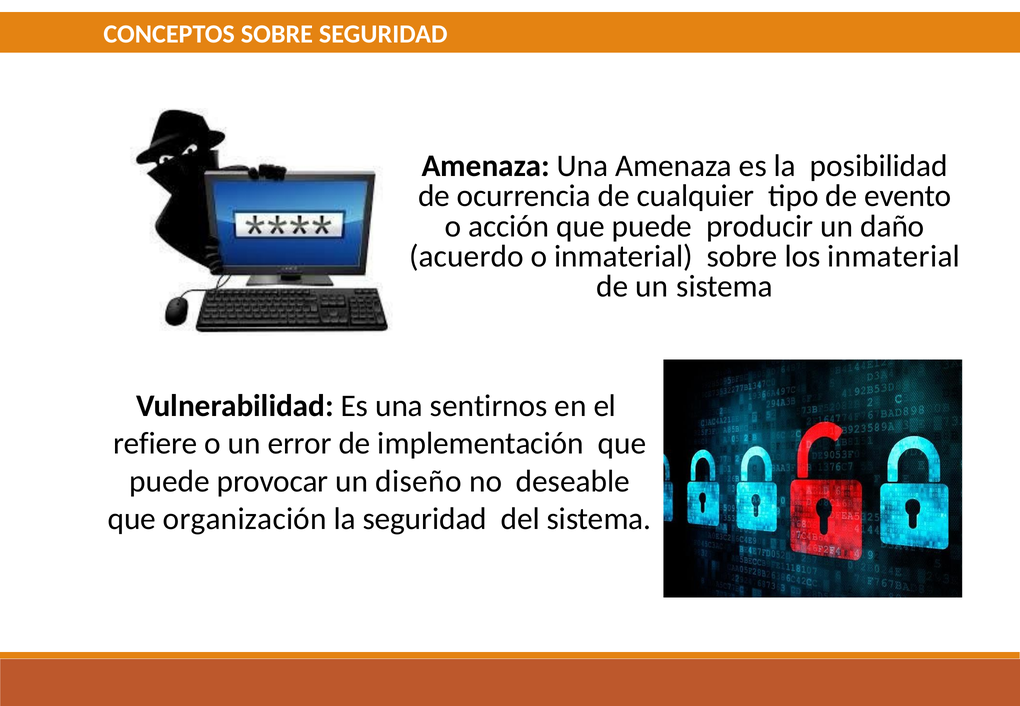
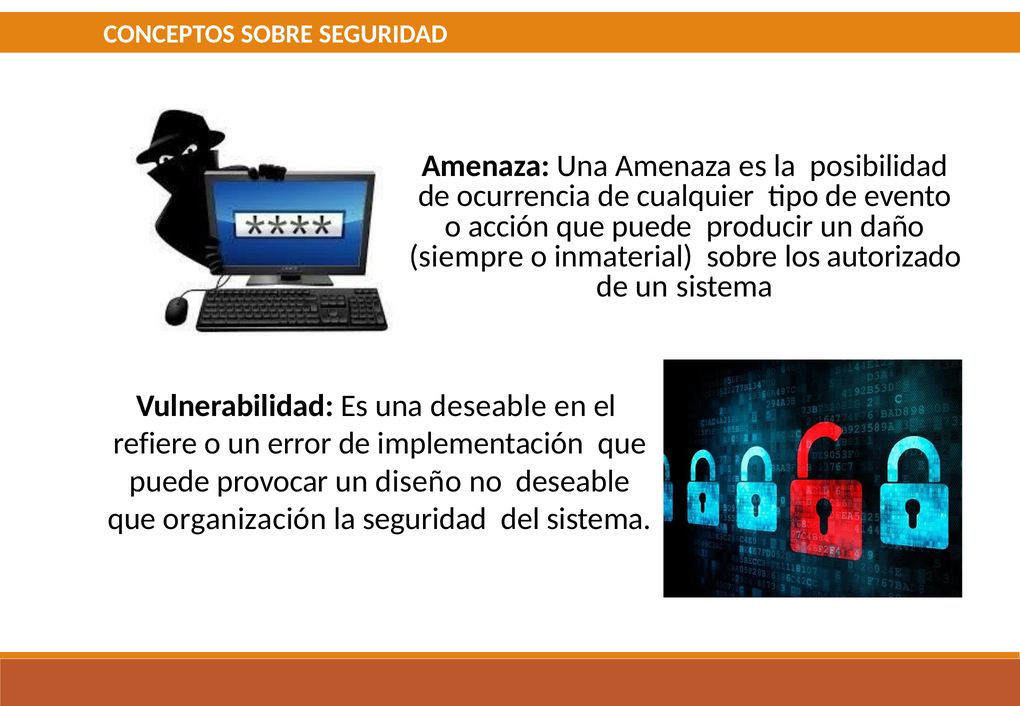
acuerdo: acuerdo -> siempre
los inmaterial: inmaterial -> autorizado
una sentirnos: sentirnos -> deseable
